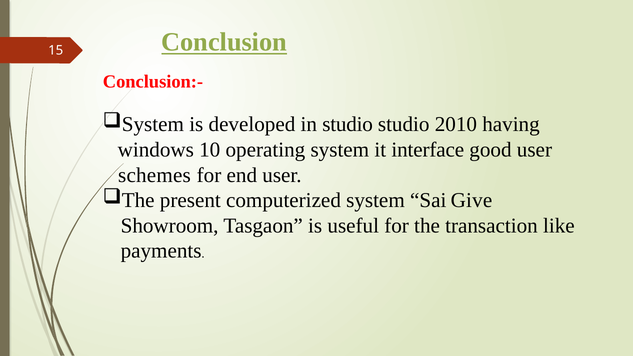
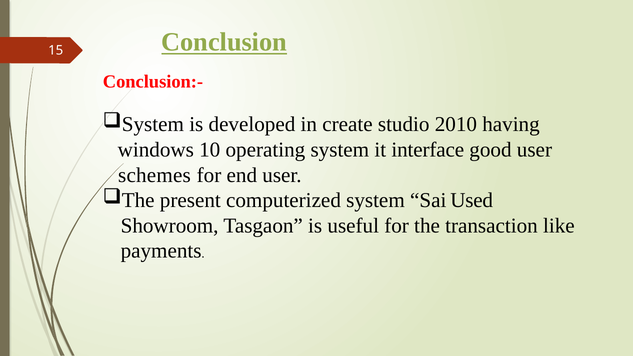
in studio: studio -> create
Give: Give -> Used
